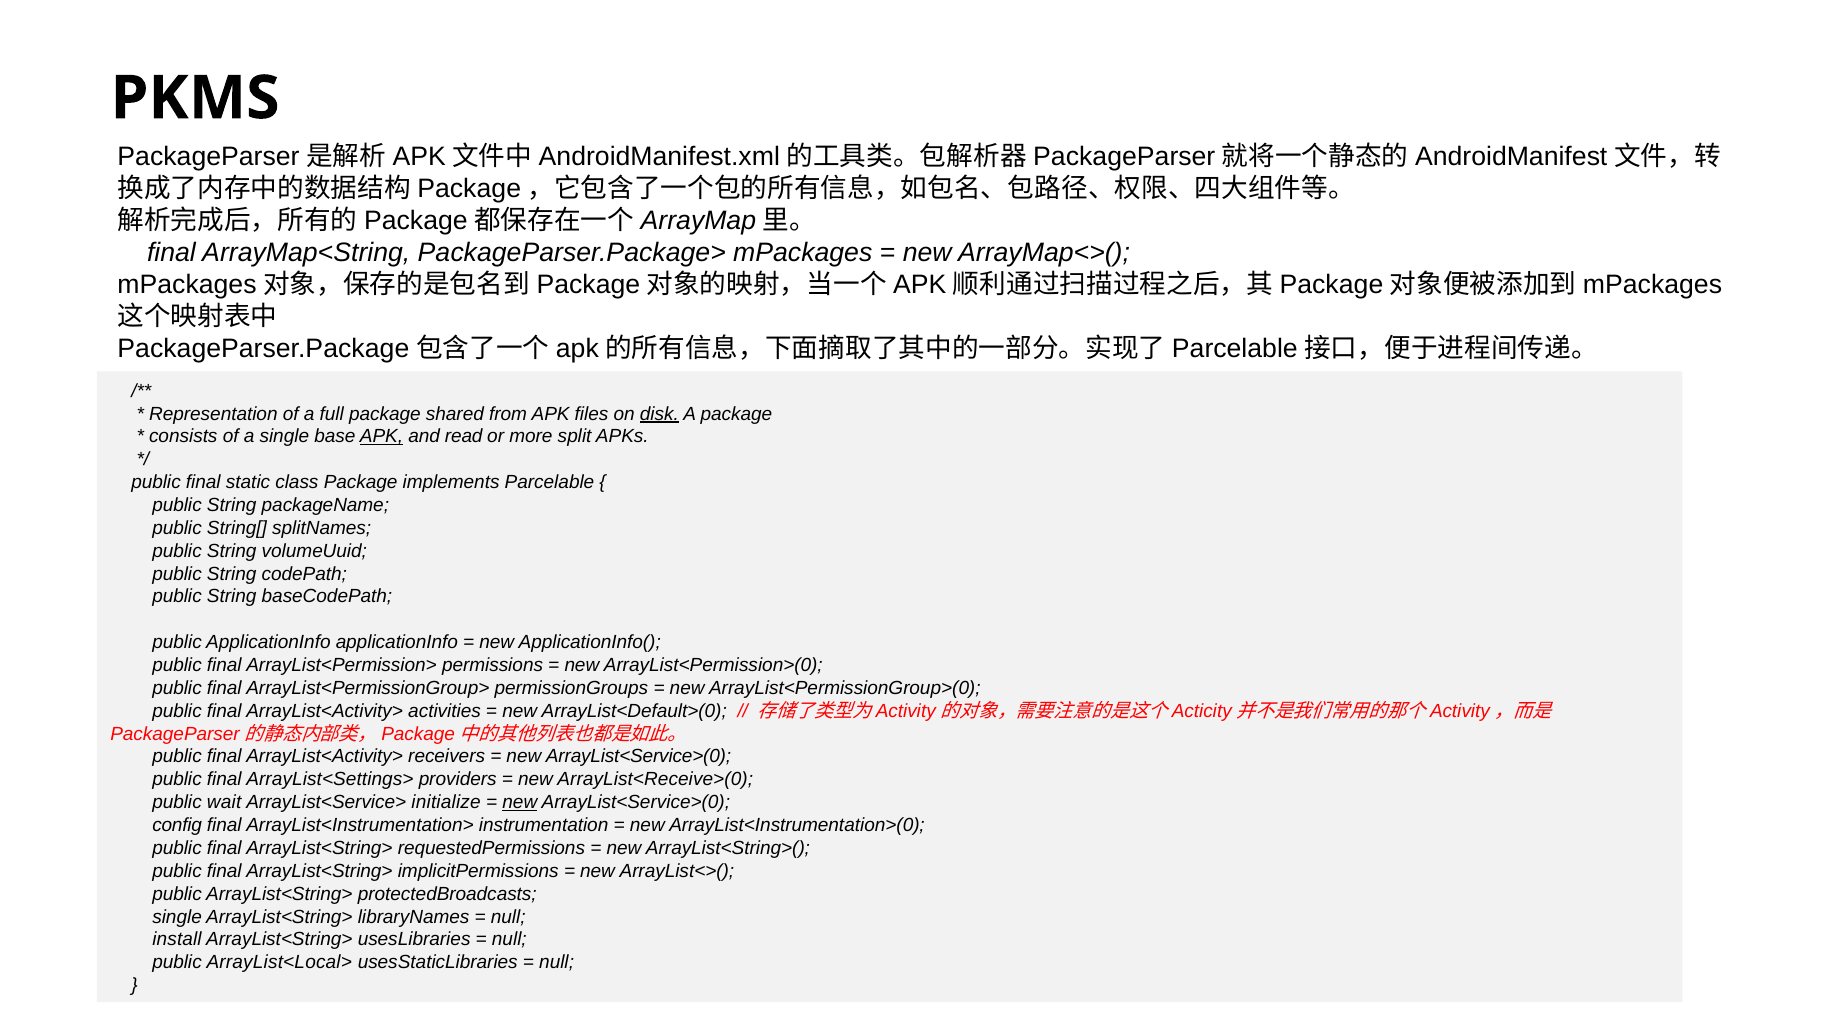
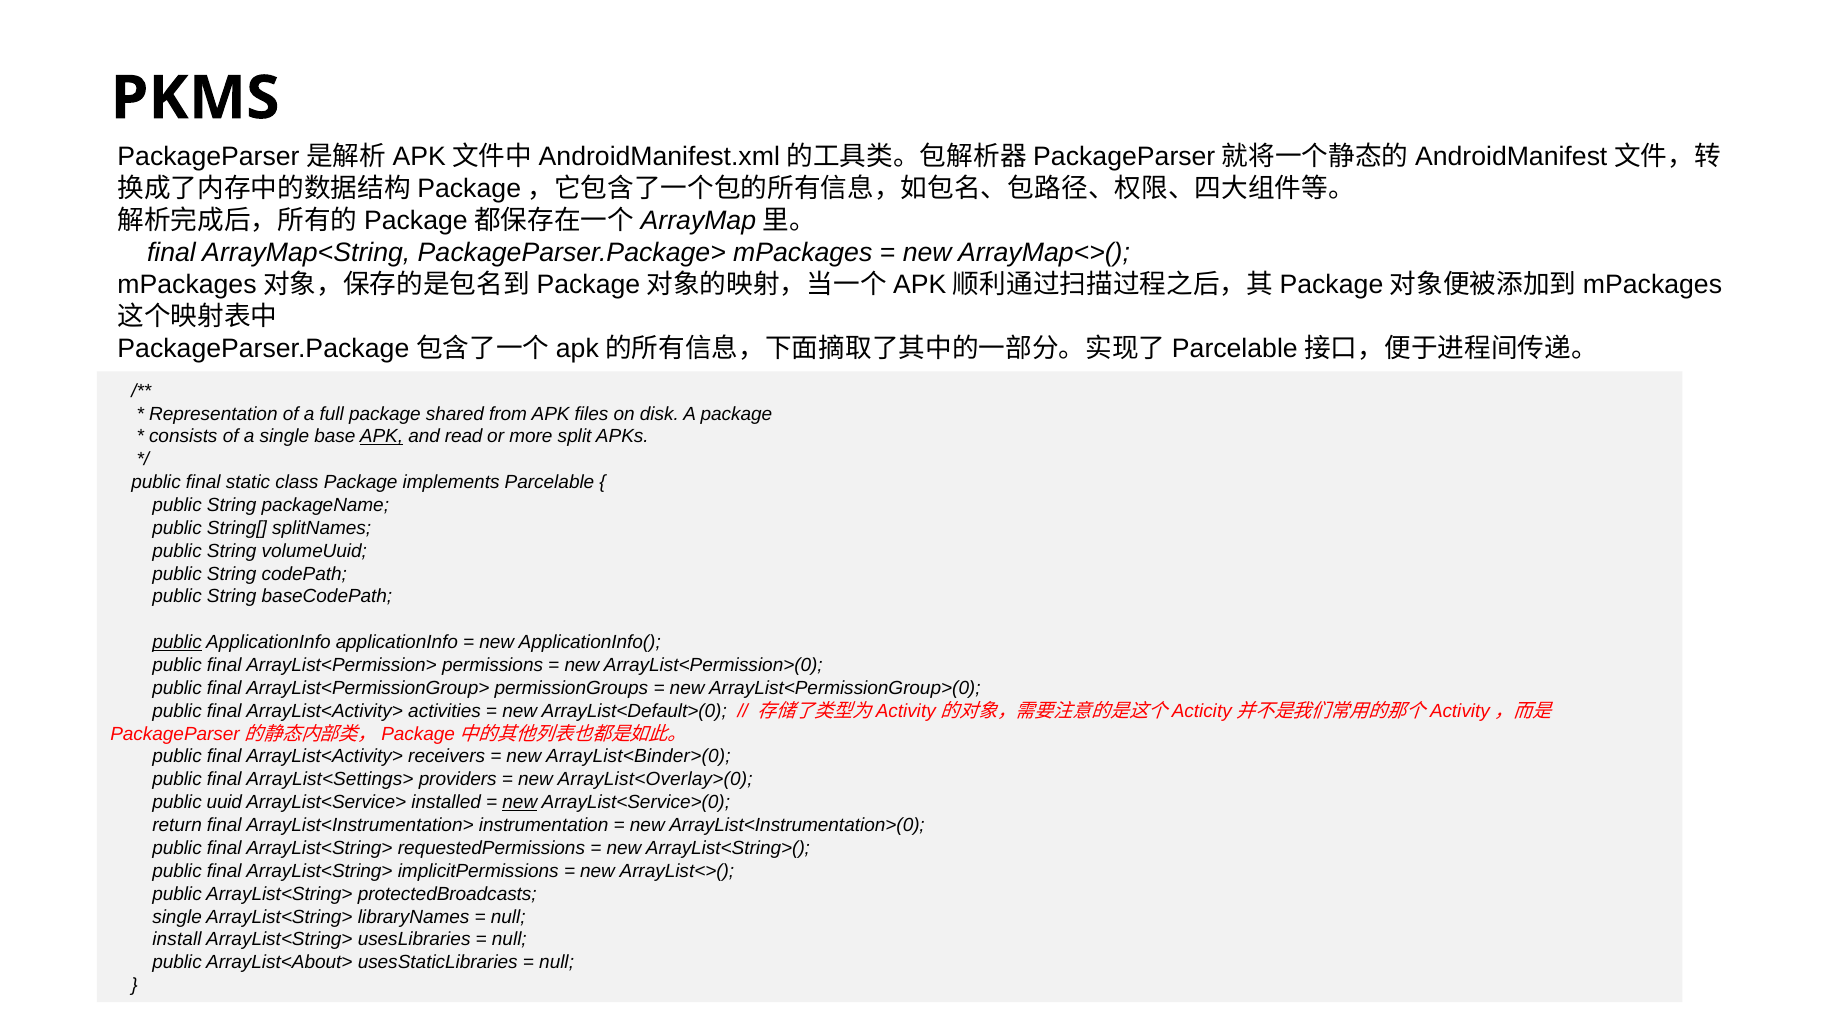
disk underline: present -> none
public at (177, 642) underline: none -> present
ArrayList<Service>(0 at (639, 756): ArrayList<Service>(0 -> ArrayList<Binder>(0
ArrayList<Receive>(0: ArrayList<Receive>(0 -> ArrayList<Overlay>(0
wait: wait -> uuid
initialize: initialize -> installed
config: config -> return
ArrayList<Local>: ArrayList<Local> -> ArrayList<About>
